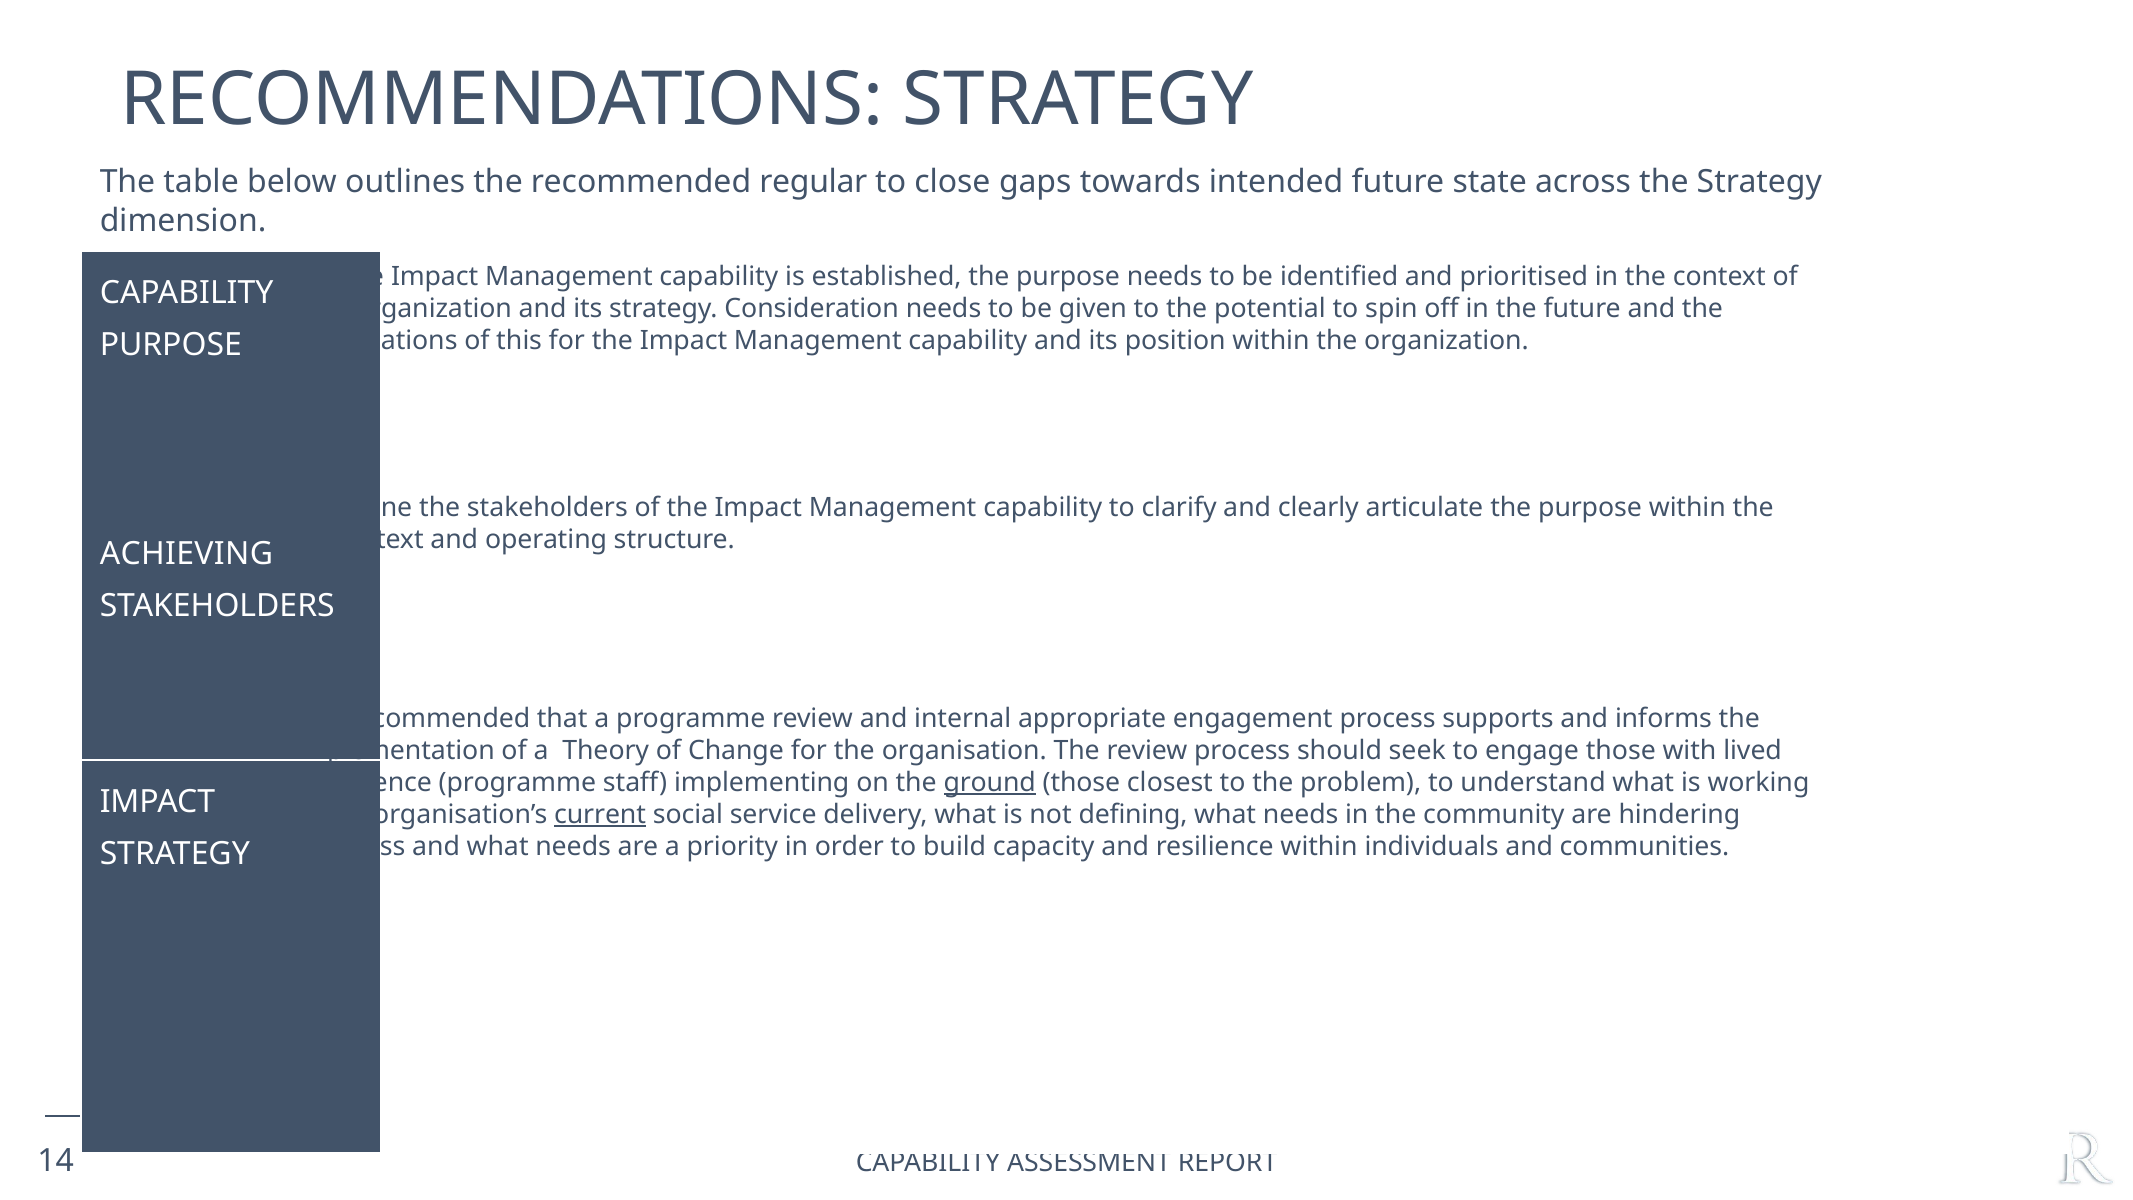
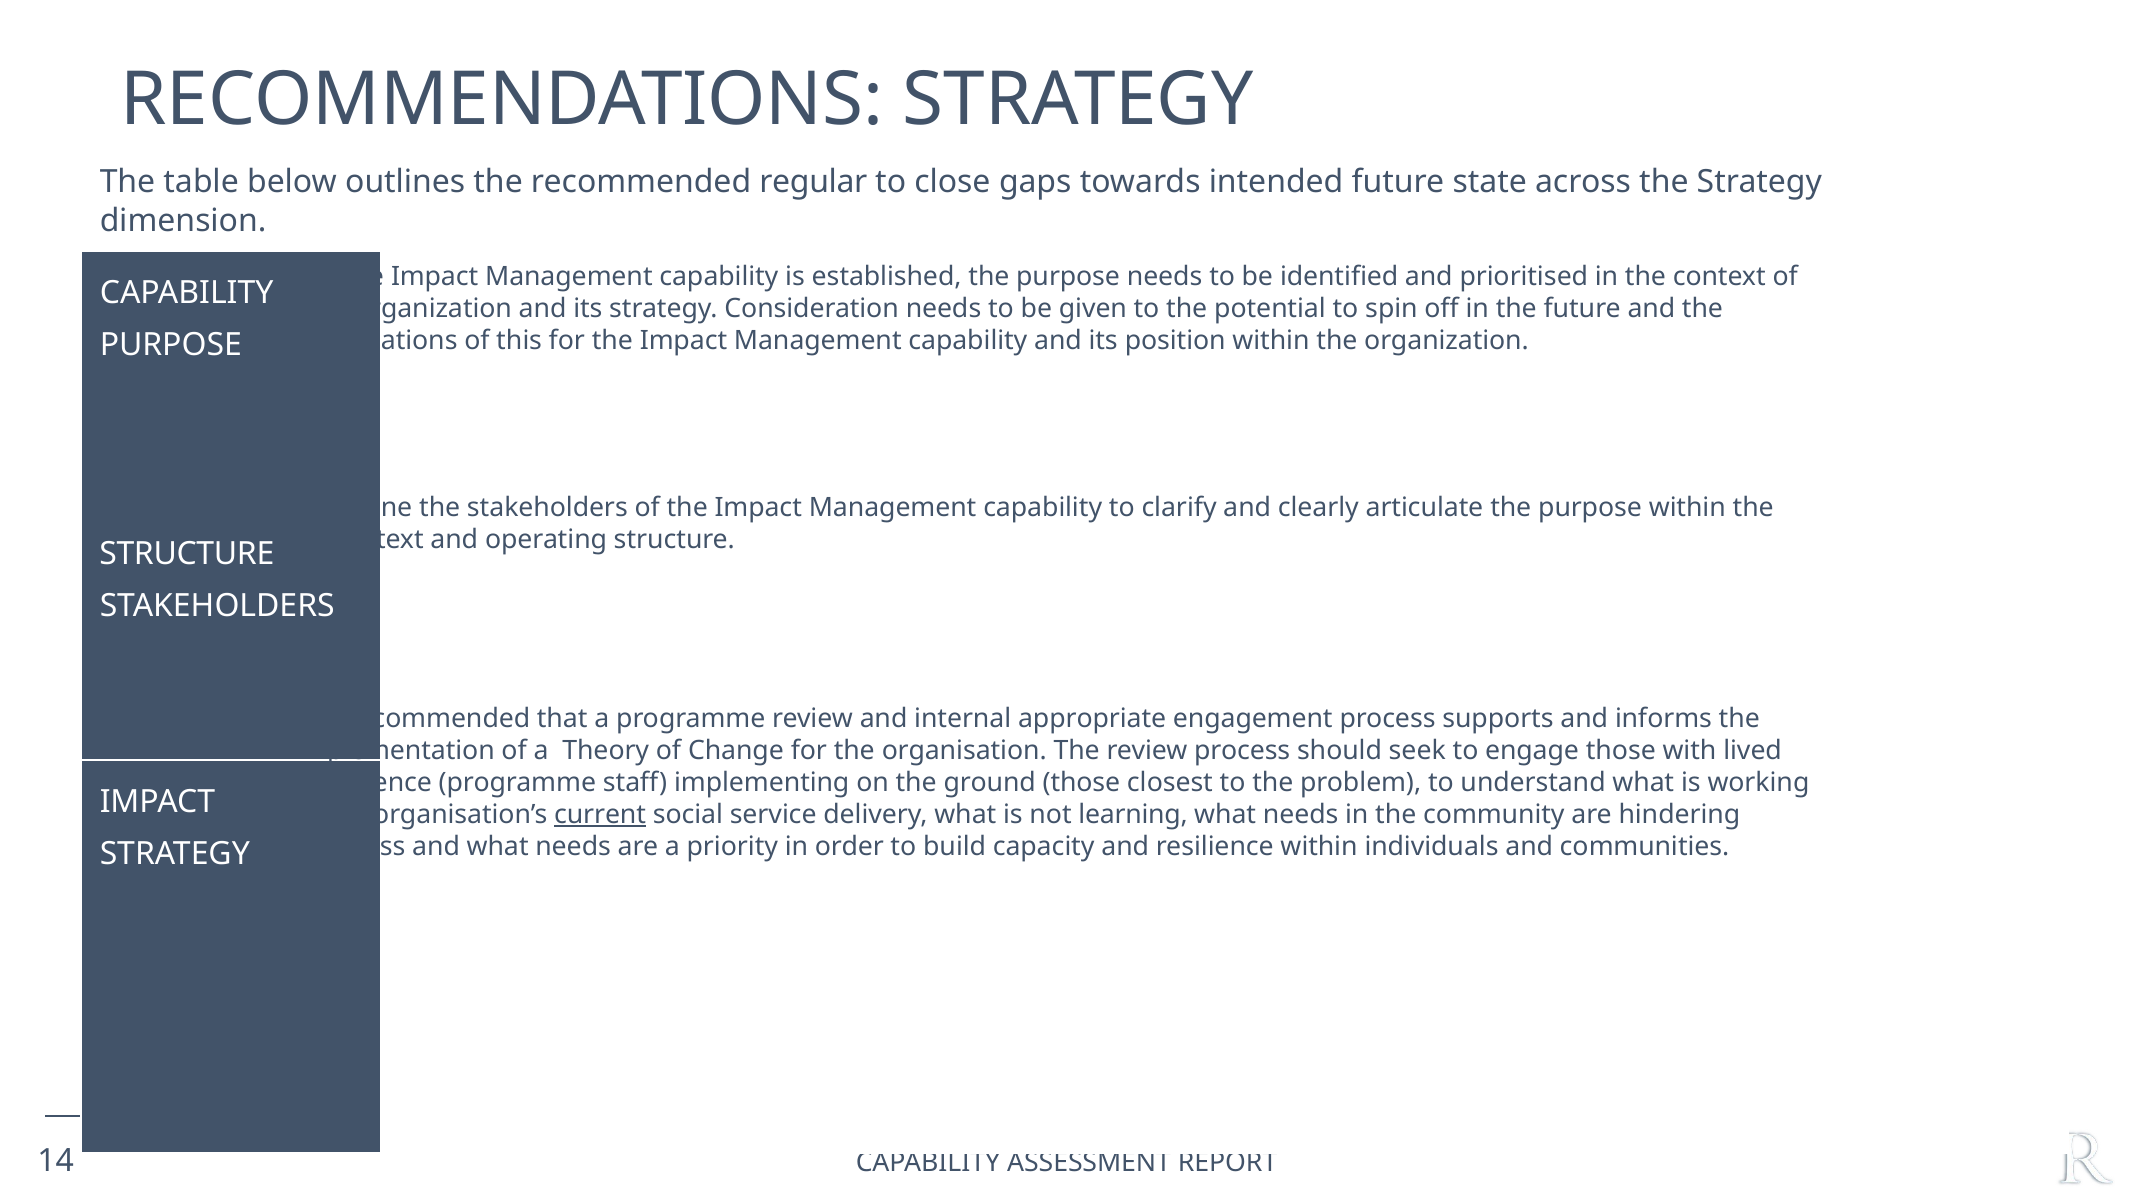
ACHIEVING at (186, 554): ACHIEVING -> STRUCTURE
ground underline: present -> none
defining: defining -> learning
